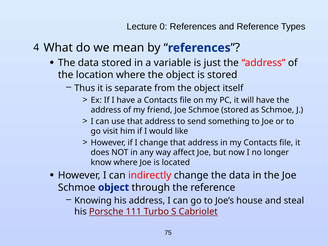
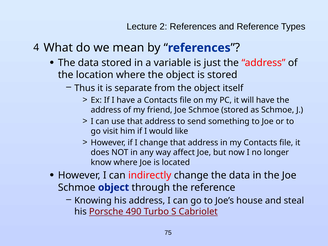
0: 0 -> 2
111: 111 -> 490
